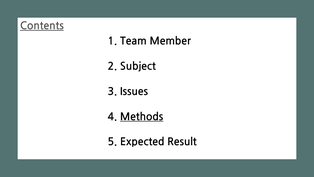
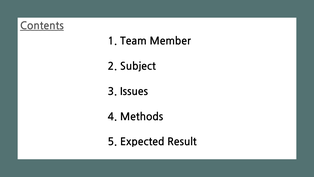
Methods underline: present -> none
